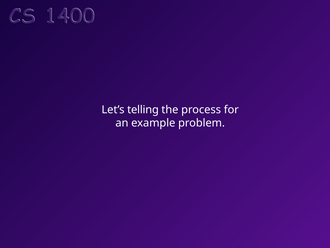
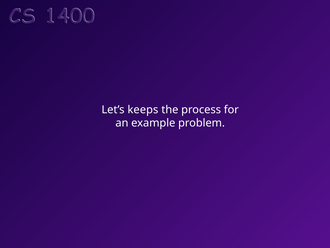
telling: telling -> keeps
